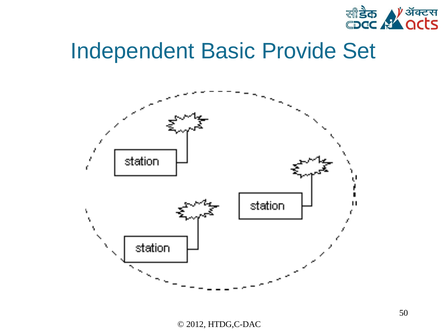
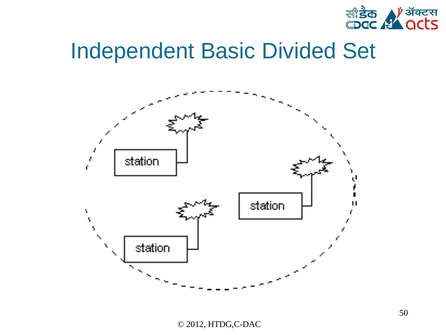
Provide: Provide -> Divided
